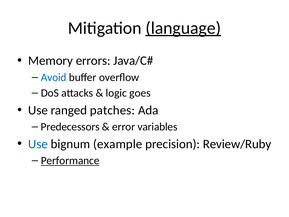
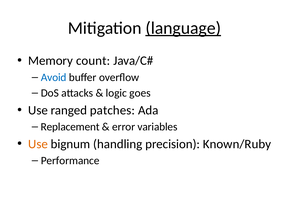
errors: errors -> count
Predecessors: Predecessors -> Replacement
Use at (38, 144) colour: blue -> orange
example: example -> handling
Review/Ruby: Review/Ruby -> Known/Ruby
Performance underline: present -> none
